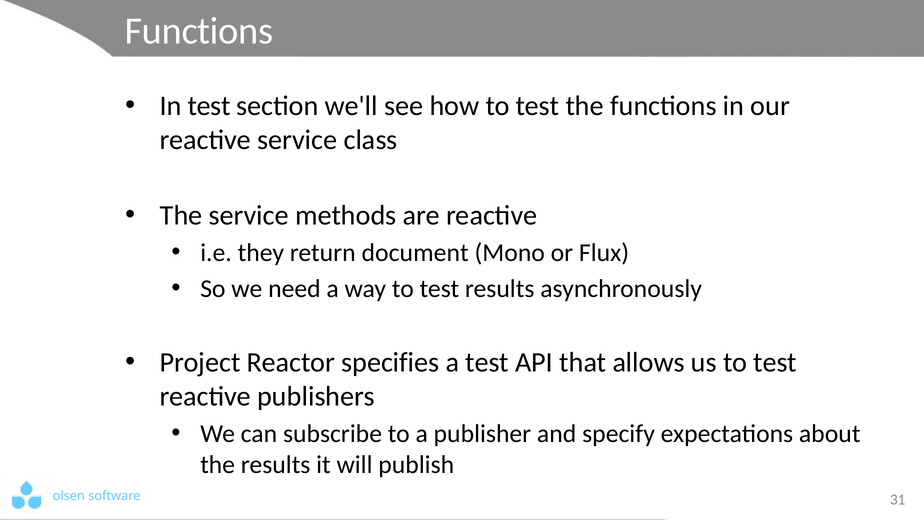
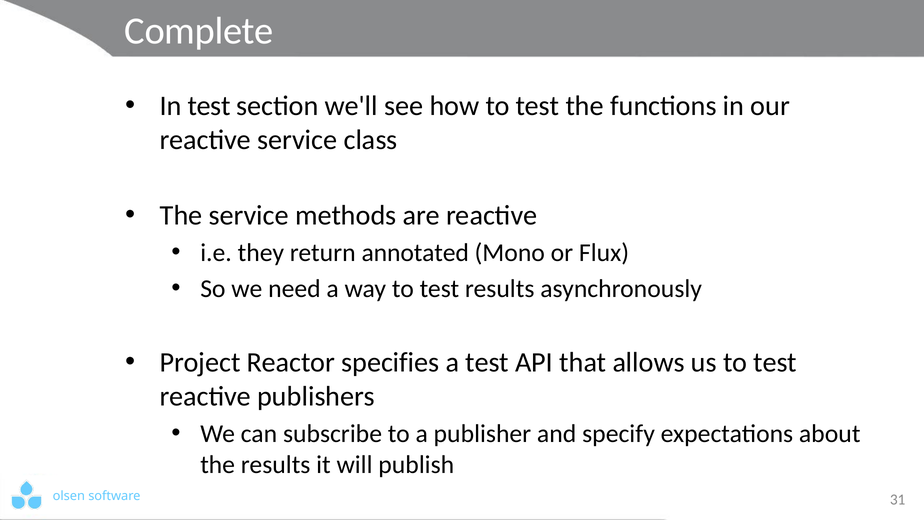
Functions at (199, 31): Functions -> Complete
document: document -> annotated
